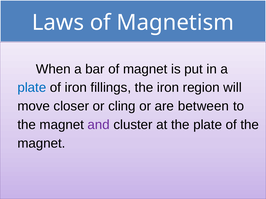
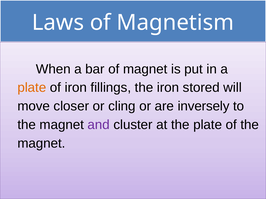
plate at (32, 88) colour: blue -> orange
region: region -> stored
between: between -> inversely
